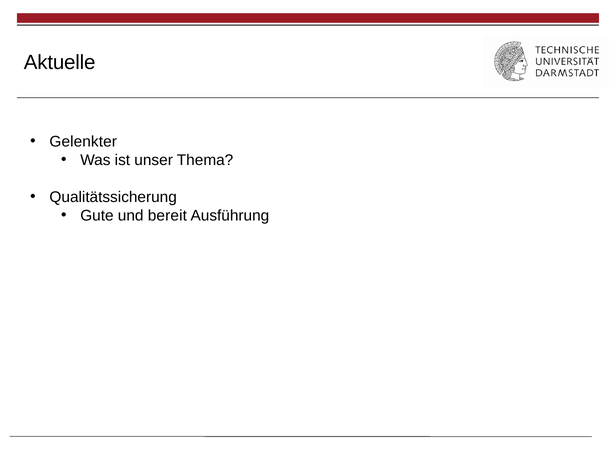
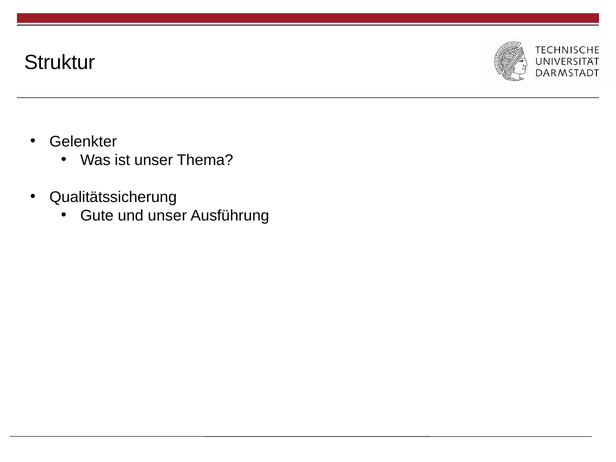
Aktuelle: Aktuelle -> Struktur
und bereit: bereit -> unser
